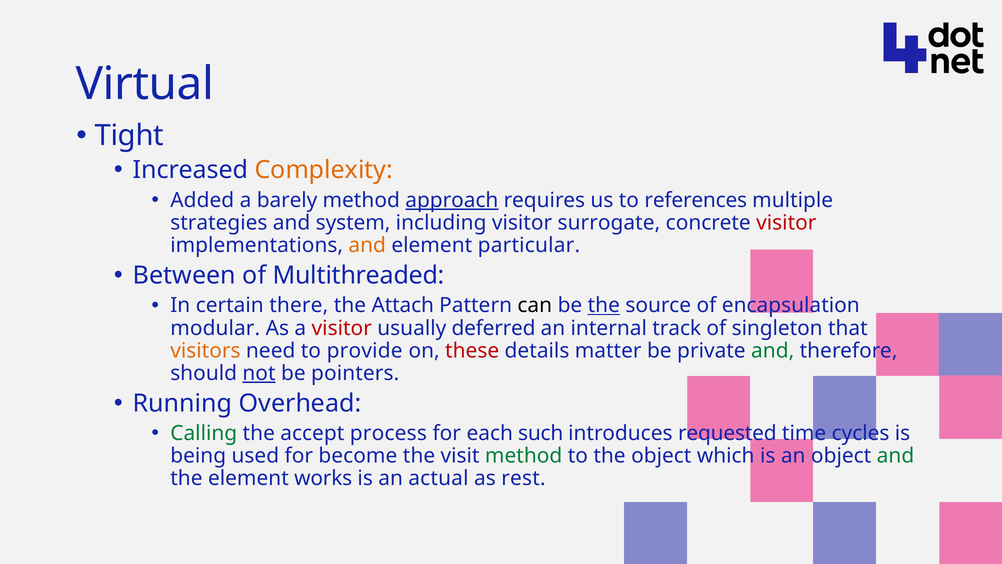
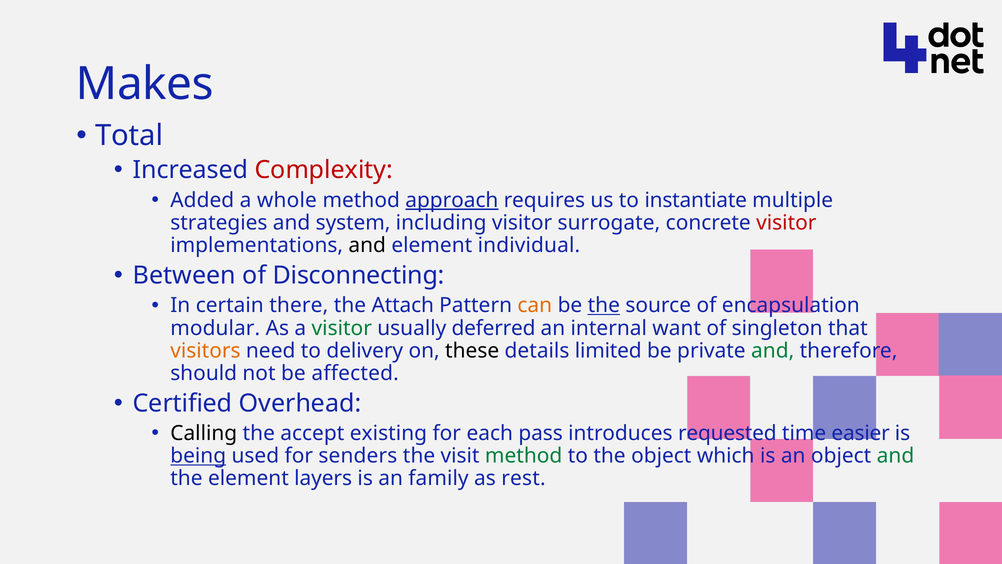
Virtual: Virtual -> Makes
Tight: Tight -> Total
Complexity colour: orange -> red
barely: barely -> whole
references: references -> instantiate
and at (367, 245) colour: orange -> black
particular: particular -> individual
Multithreaded: Multithreaded -> Disconnecting
can colour: black -> orange
visitor at (342, 328) colour: red -> green
track: track -> want
provide: provide -> delivery
these colour: red -> black
matter: matter -> limited
not underline: present -> none
pointers: pointers -> affected
Running: Running -> Certified
Calling colour: green -> black
process: process -> existing
such: such -> pass
cycles: cycles -> easier
being underline: none -> present
become: become -> senders
works: works -> layers
actual: actual -> family
